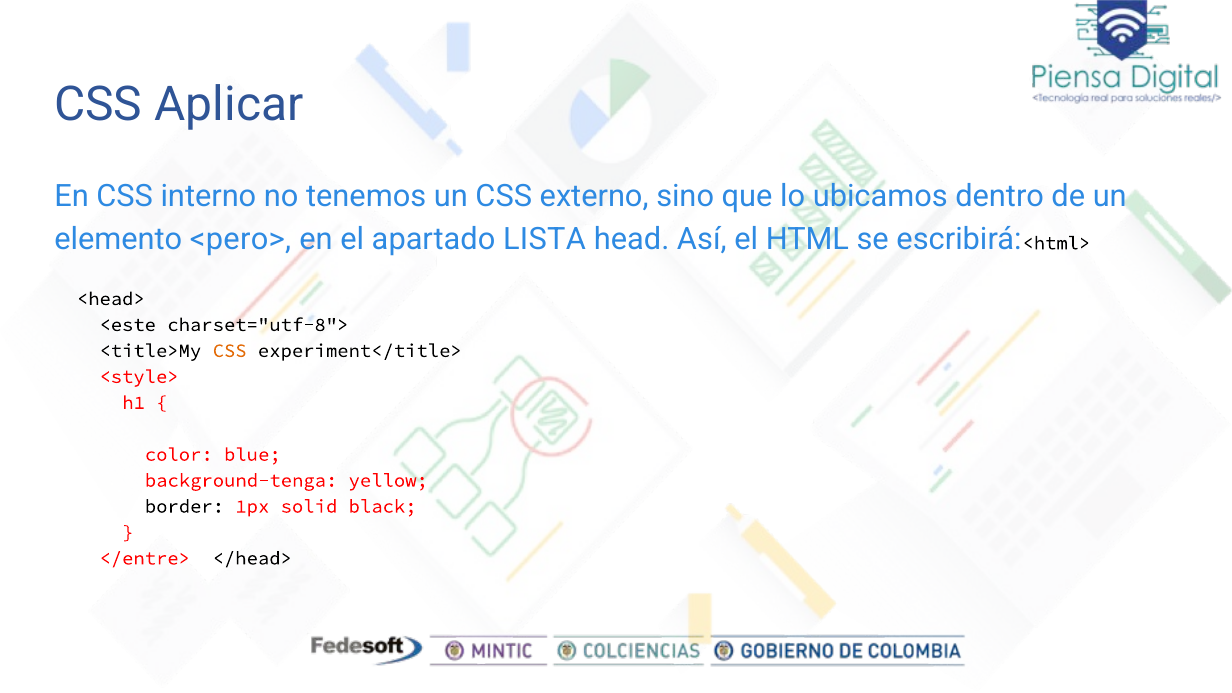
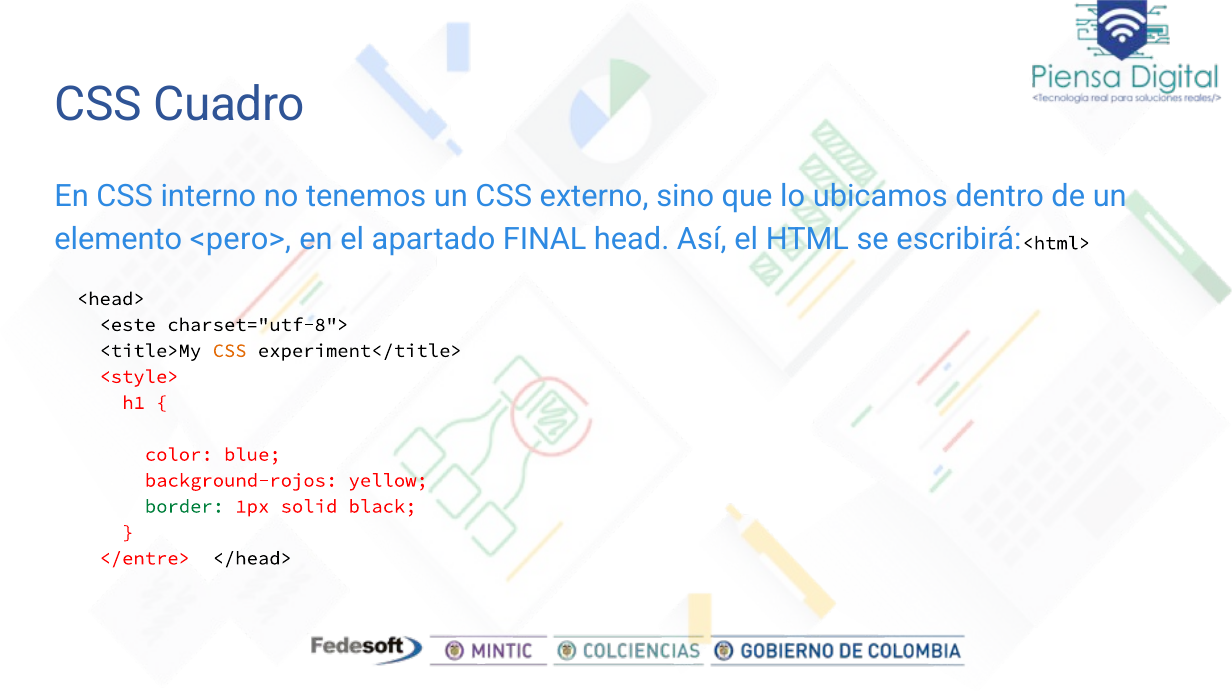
Aplicar: Aplicar -> Cuadro
LISTA: LISTA -> FINAL
background-tenga: background-tenga -> background-rojos
border colour: black -> green
